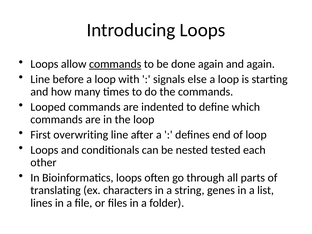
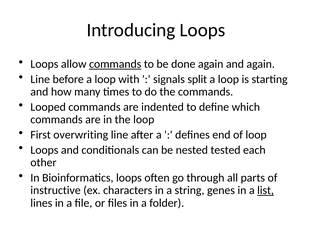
else: else -> split
translating: translating -> instructive
list underline: none -> present
